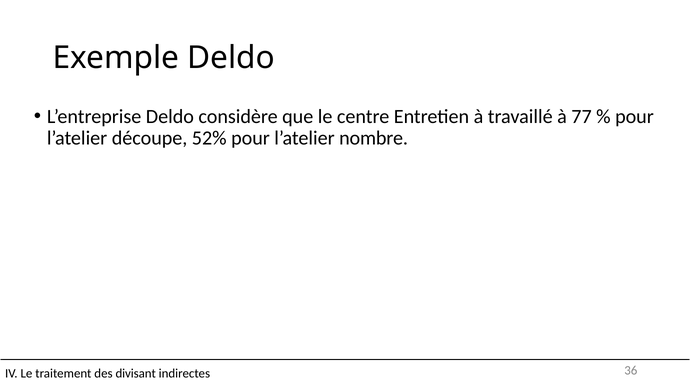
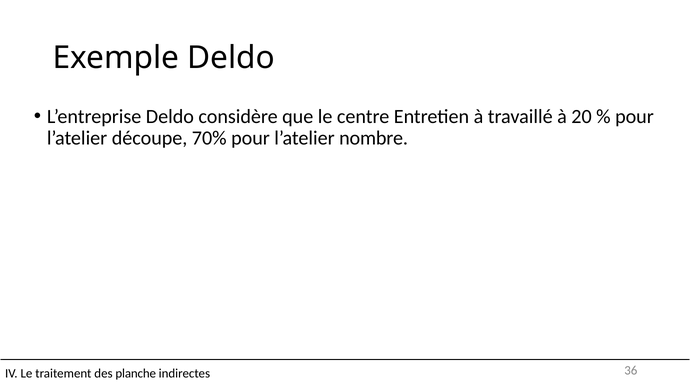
77: 77 -> 20
52%: 52% -> 70%
divisant: divisant -> planche
